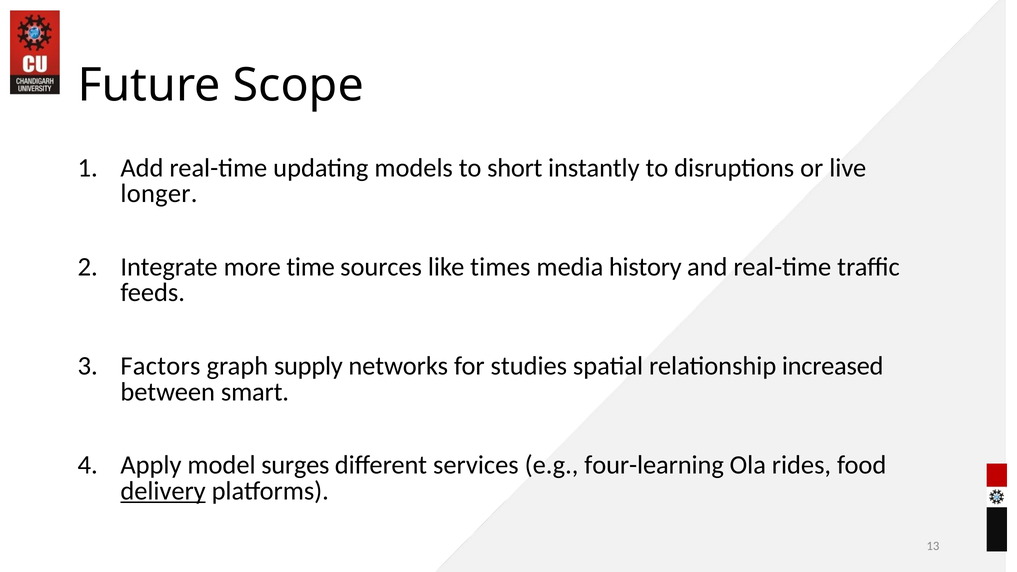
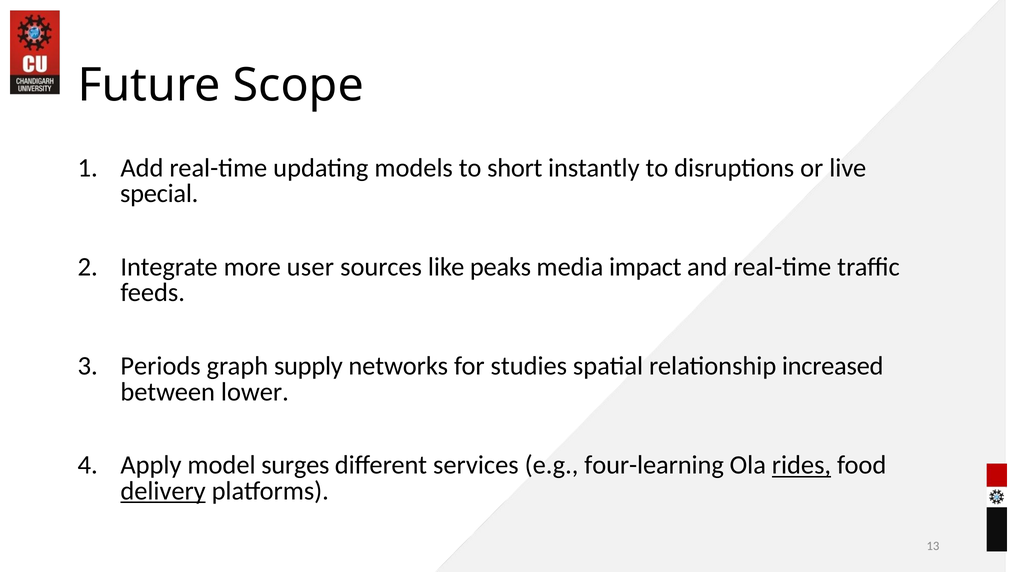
longer: longer -> special
time: time -> user
times: times -> peaks
history: history -> impact
Factors: Factors -> Periods
smart: smart -> lower
rides underline: none -> present
